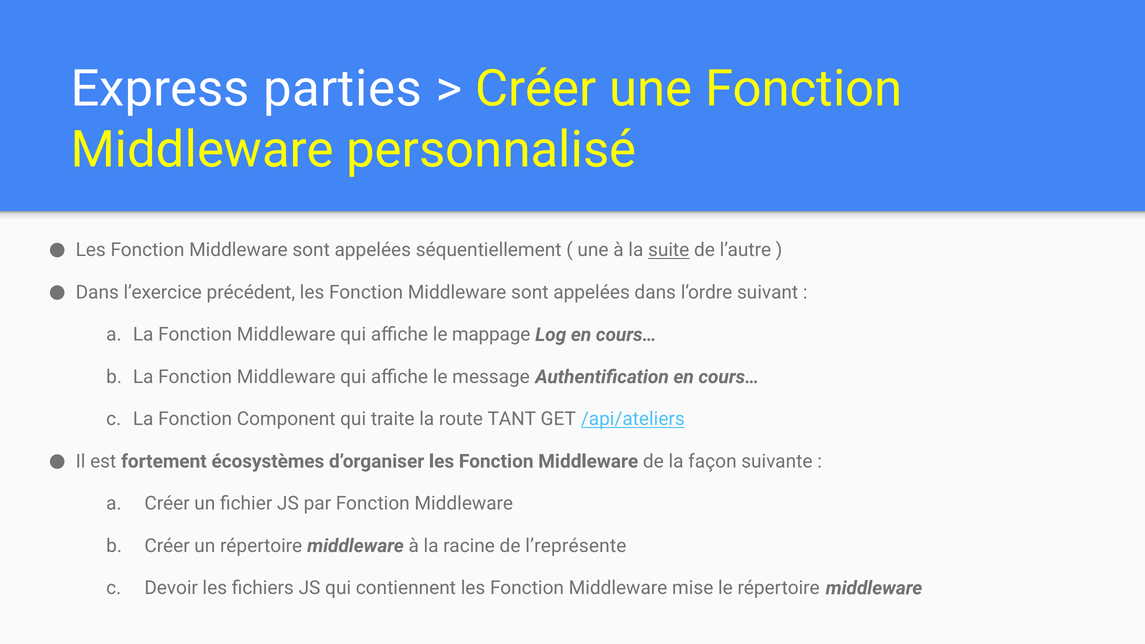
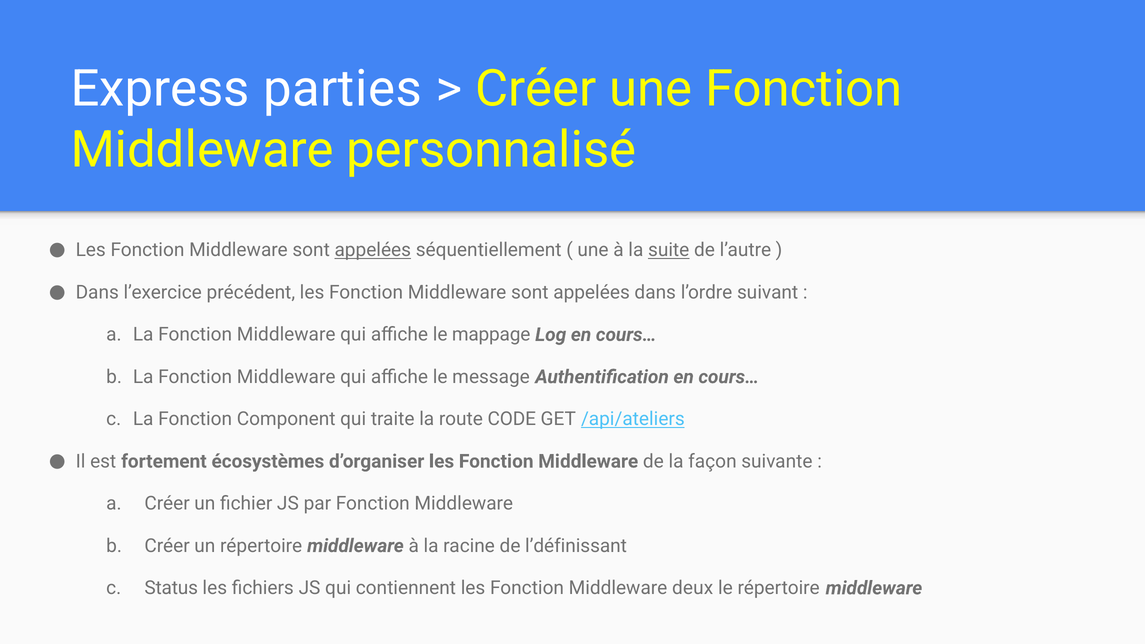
appelées at (373, 250) underline: none -> present
TANT: TANT -> CODE
l’représente: l’représente -> l’définissant
Devoir: Devoir -> Status
mise: mise -> deux
